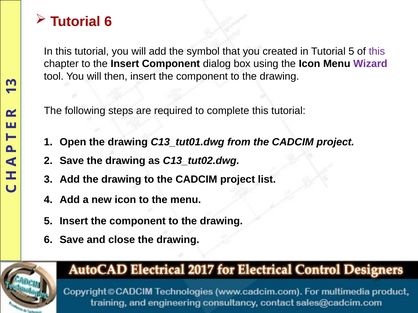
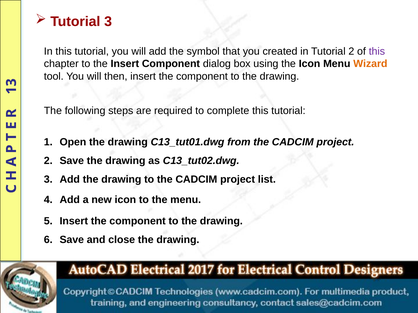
Tutorial 6: 6 -> 3
Tutorial 5: 5 -> 2
Wizard colour: purple -> orange
